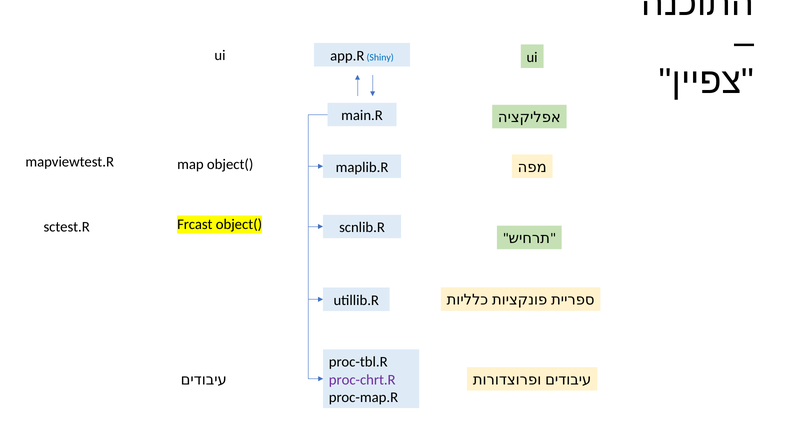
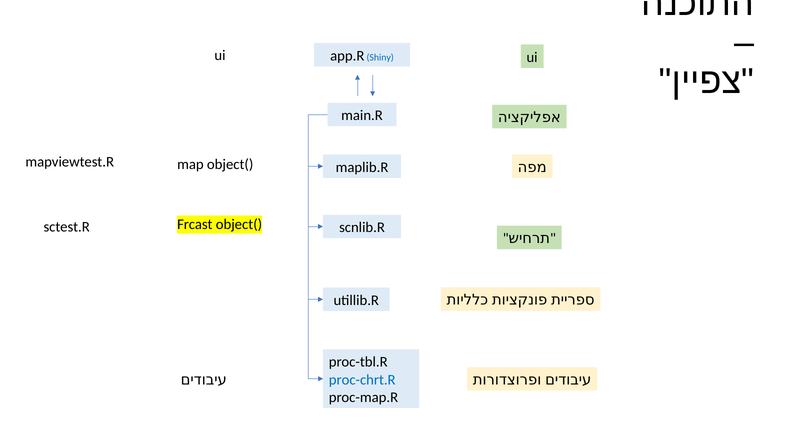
proc-chrt.R colour: purple -> blue
